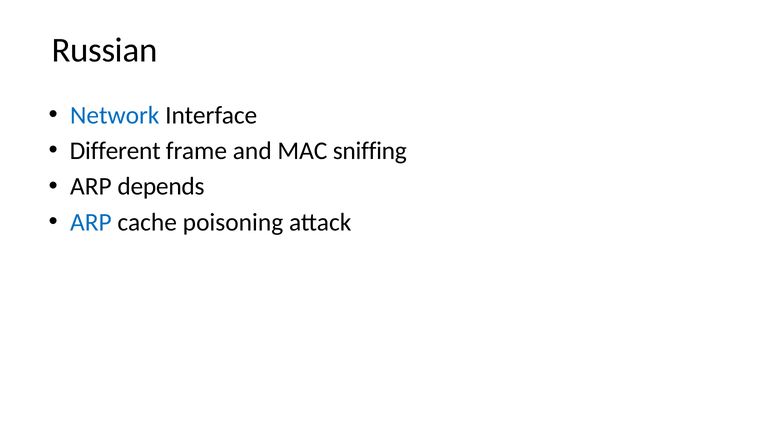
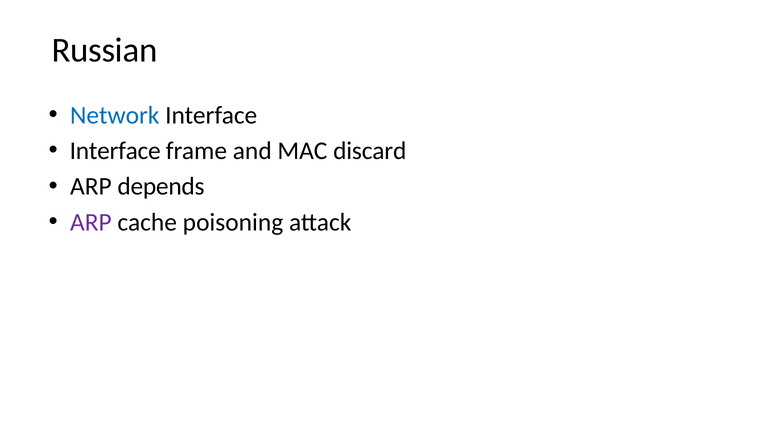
Different at (115, 151): Different -> Interface
sniffing: sniffing -> discard
ARP at (91, 222) colour: blue -> purple
